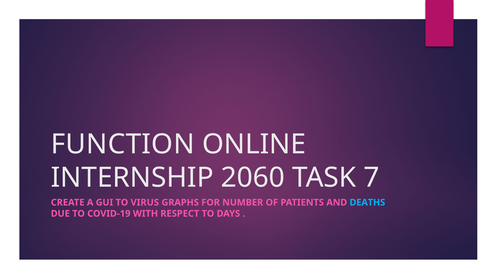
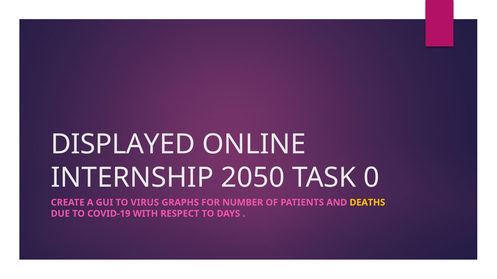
FUNCTION: FUNCTION -> DISPLAYED
2060: 2060 -> 2050
7: 7 -> 0
DEATHS colour: light blue -> yellow
